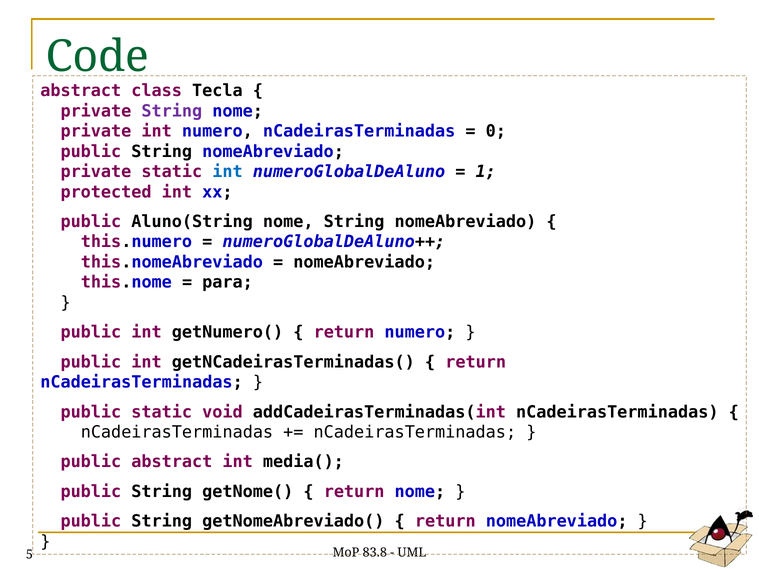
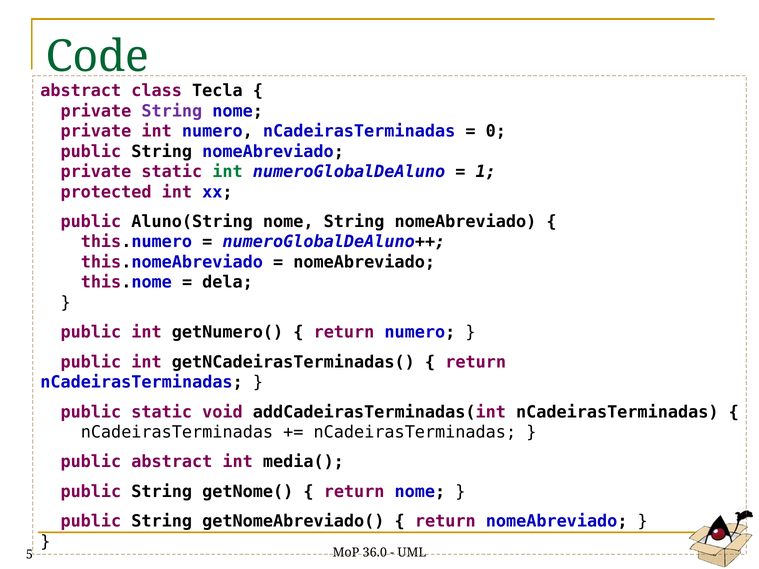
int at (228, 172) colour: blue -> green
para: para -> dela
83.8: 83.8 -> 36.0
